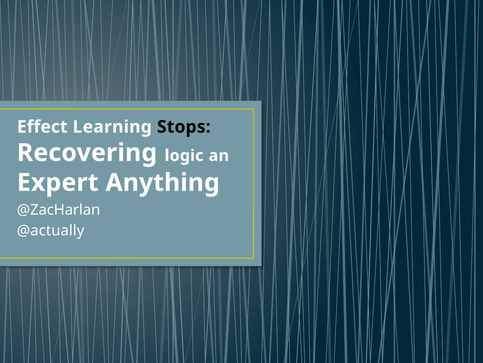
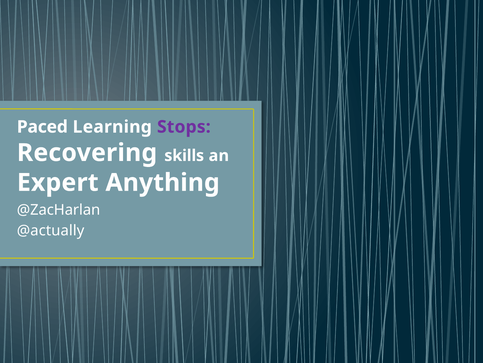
Effect: Effect -> Paced
Stops colour: black -> purple
logic: logic -> skills
